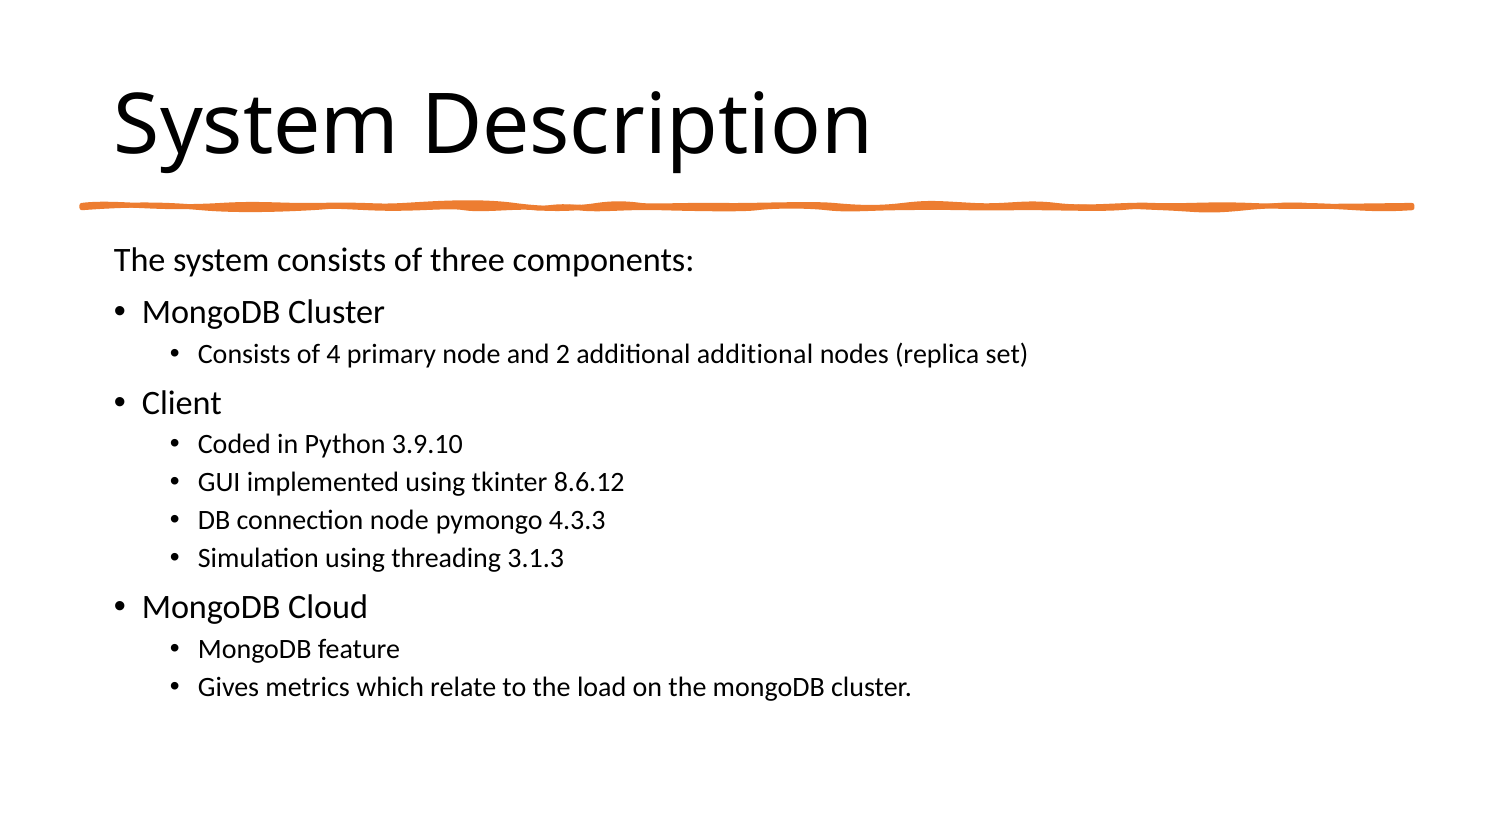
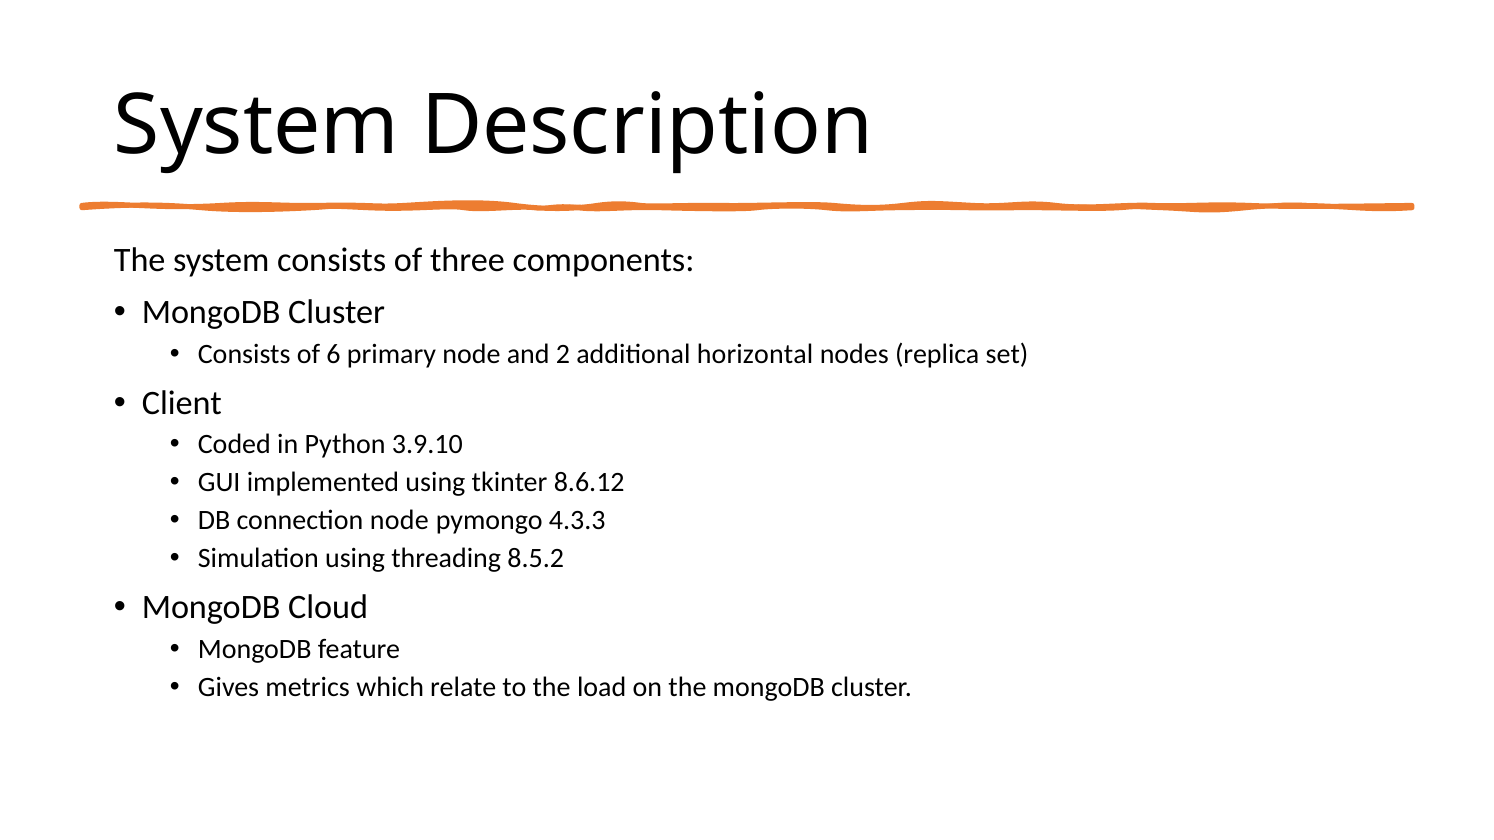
4: 4 -> 6
additional additional: additional -> horizontal
3.1.3: 3.1.3 -> 8.5.2
